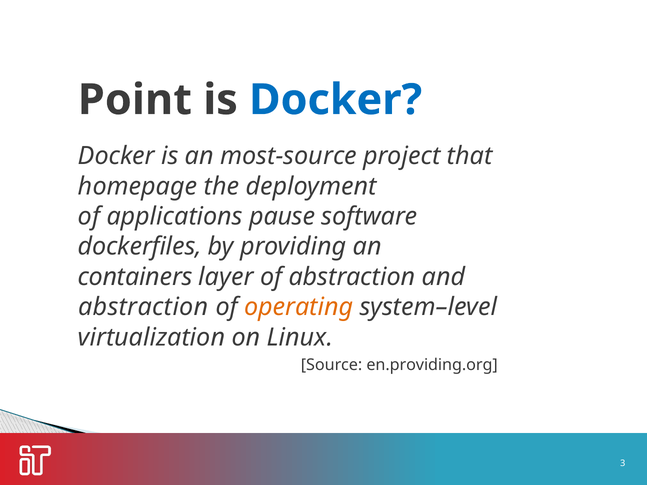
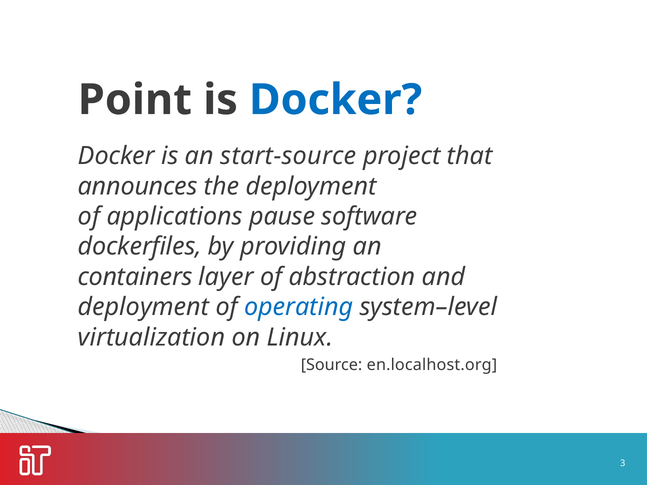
most-source: most-source -> start-source
homepage: homepage -> announces
abstraction at (143, 307): abstraction -> deployment
operating colour: orange -> blue
en.providing.org: en.providing.org -> en.localhost.org
